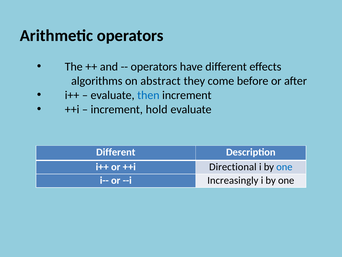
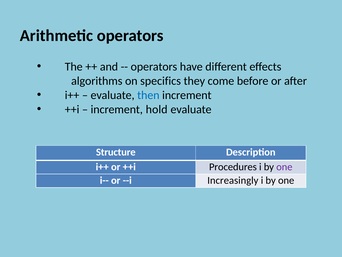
abstract: abstract -> specifics
Different at (116, 152): Different -> Structure
Directional: Directional -> Procedures
one at (284, 167) colour: blue -> purple
